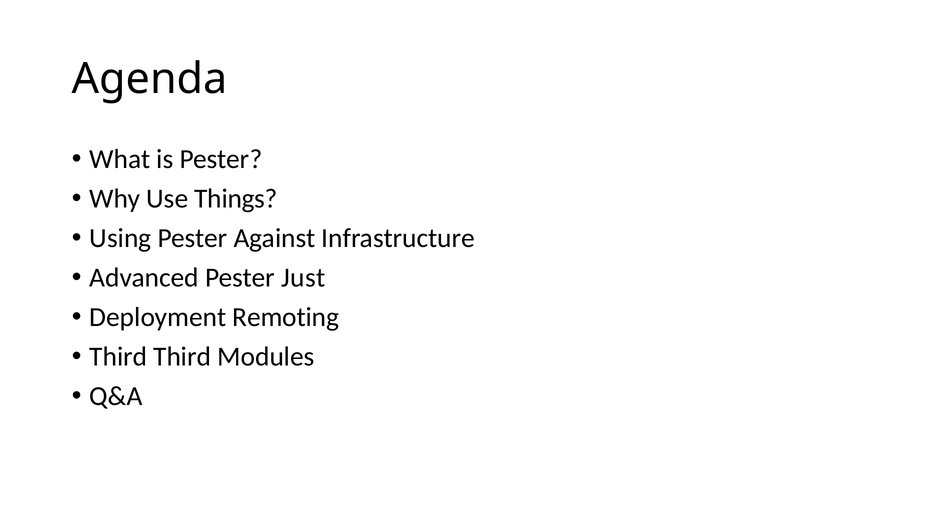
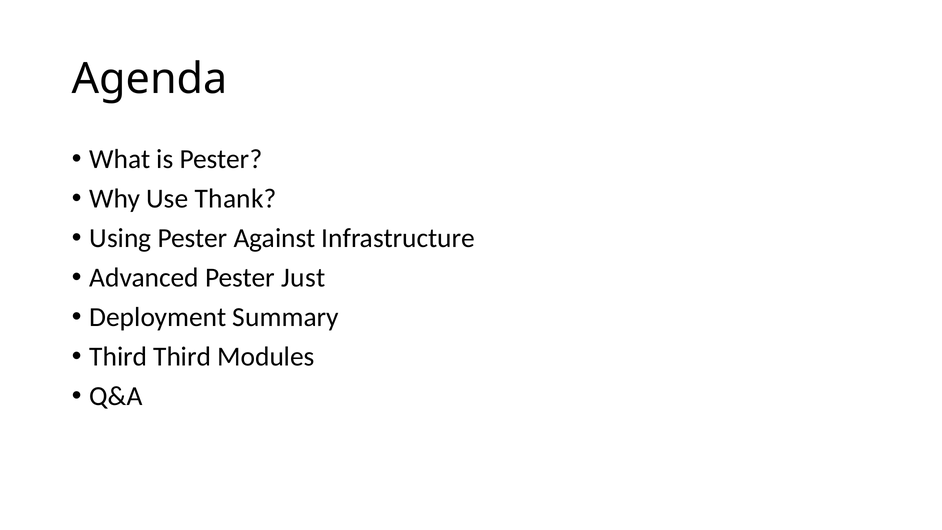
Things: Things -> Thank
Remoting: Remoting -> Summary
